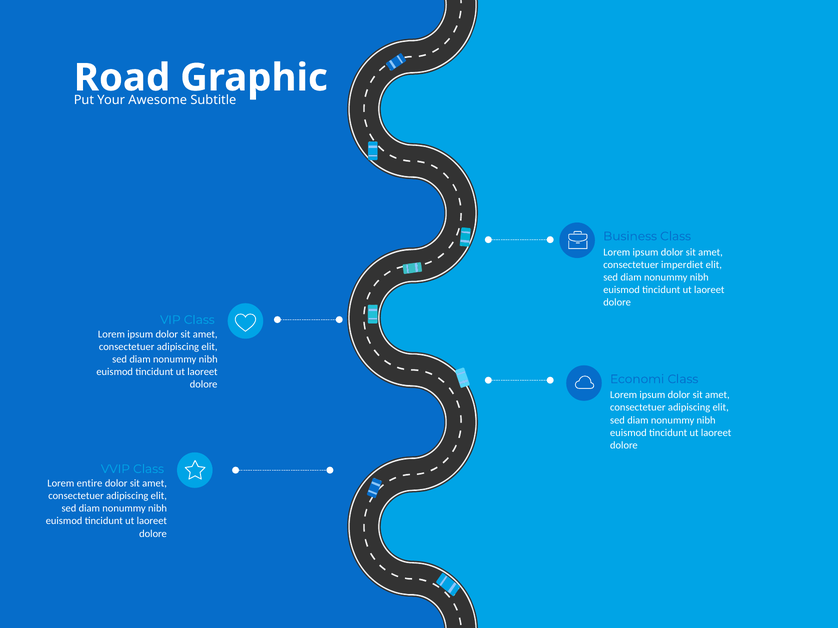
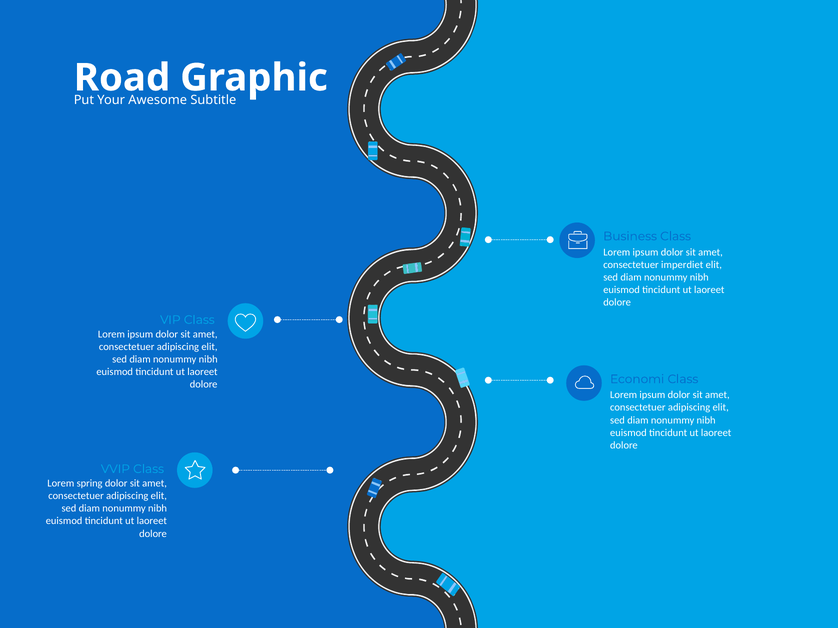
entire: entire -> spring
